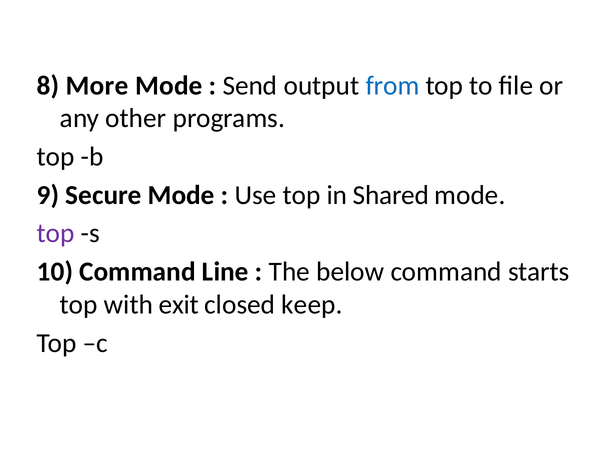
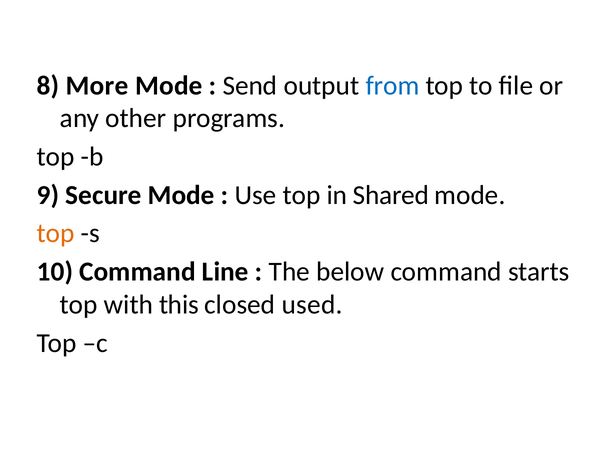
top at (56, 233) colour: purple -> orange
exit: exit -> this
keep: keep -> used
